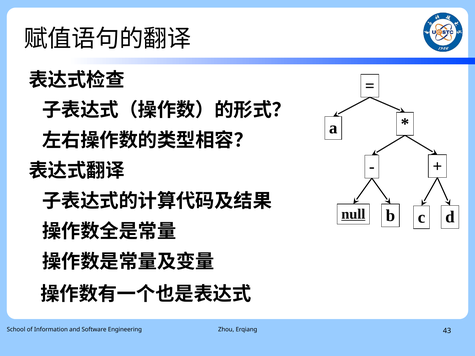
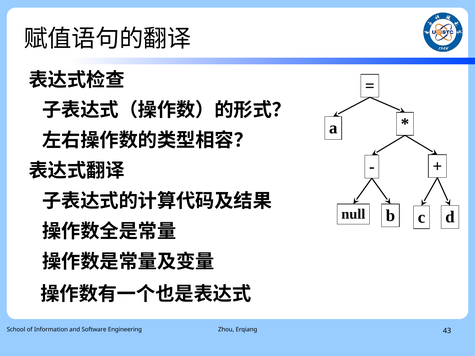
null underline: present -> none
